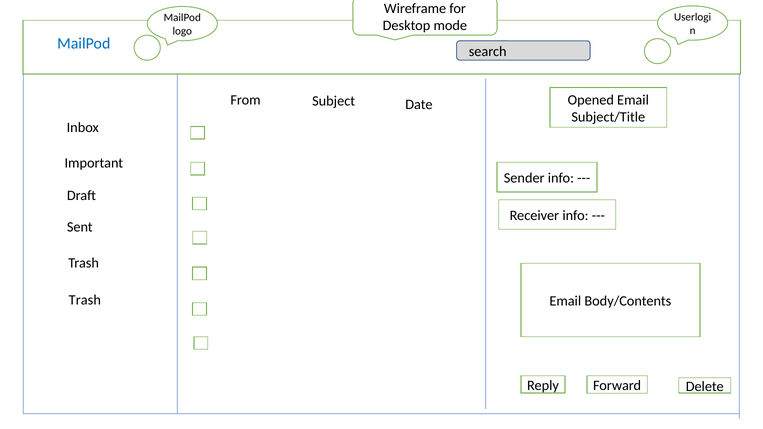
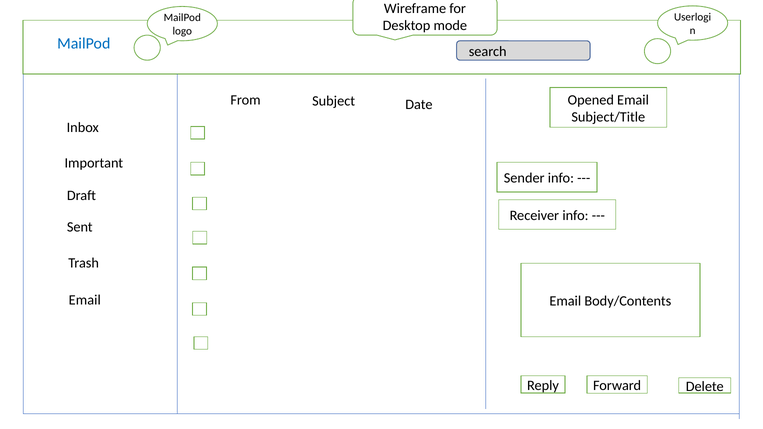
Trash at (85, 300): Trash -> Email
